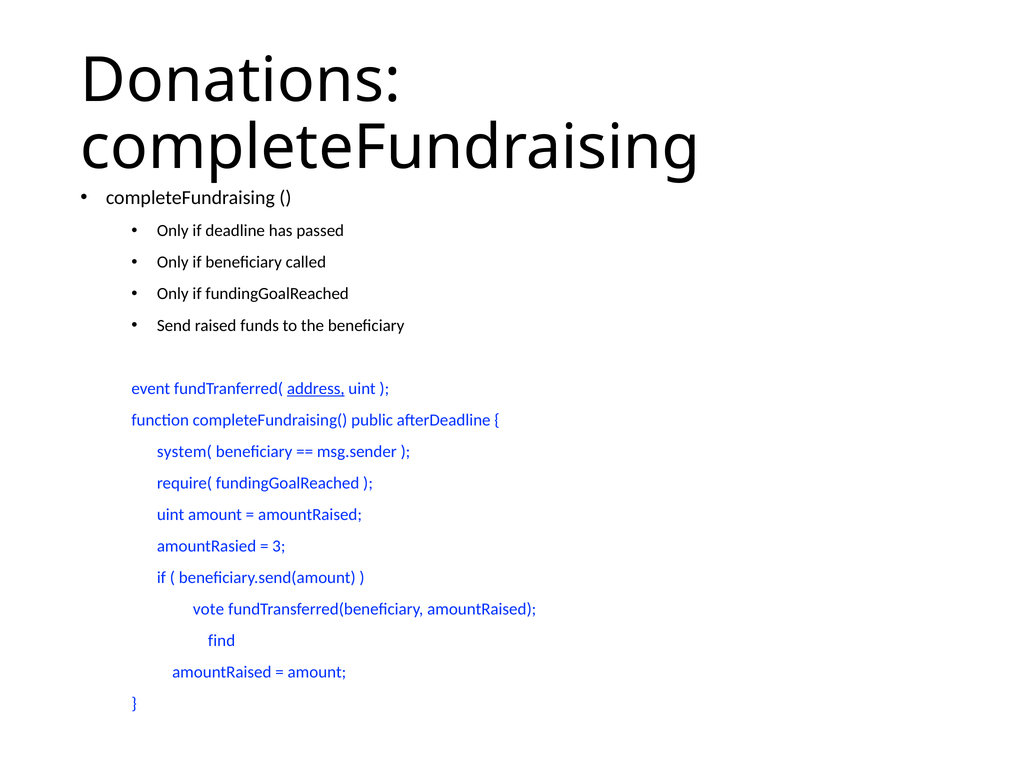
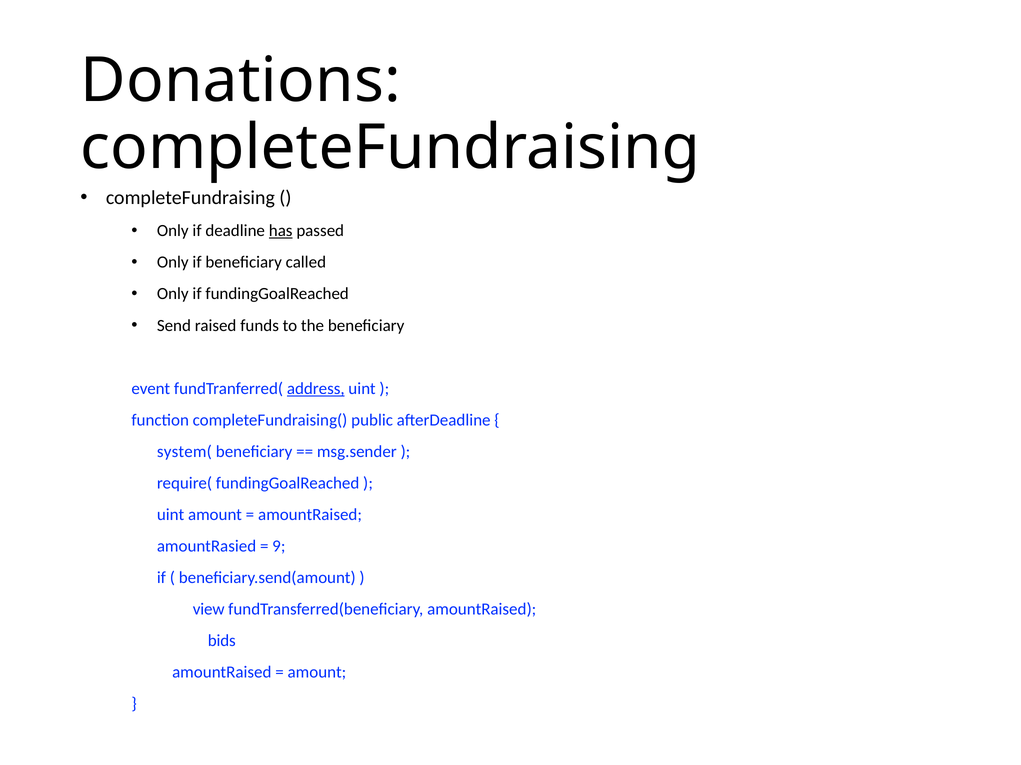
has underline: none -> present
3: 3 -> 9
vote: vote -> view
find: find -> bids
